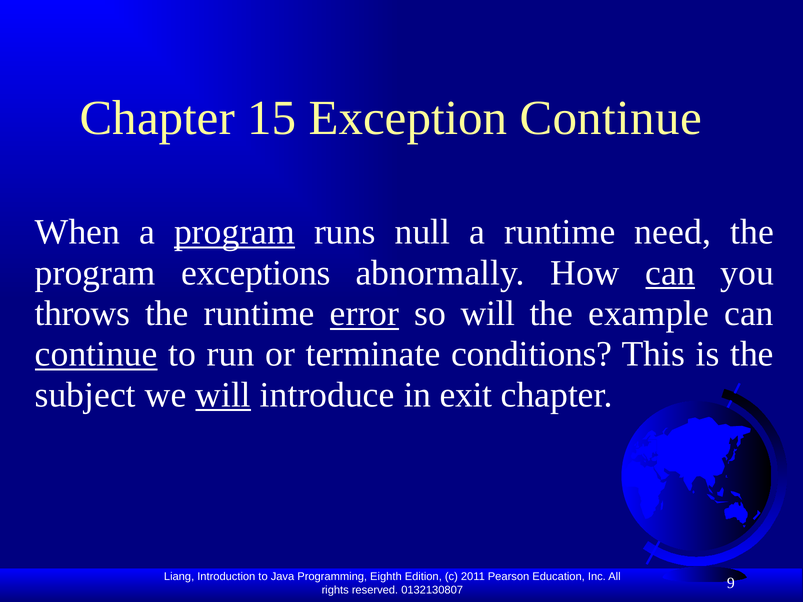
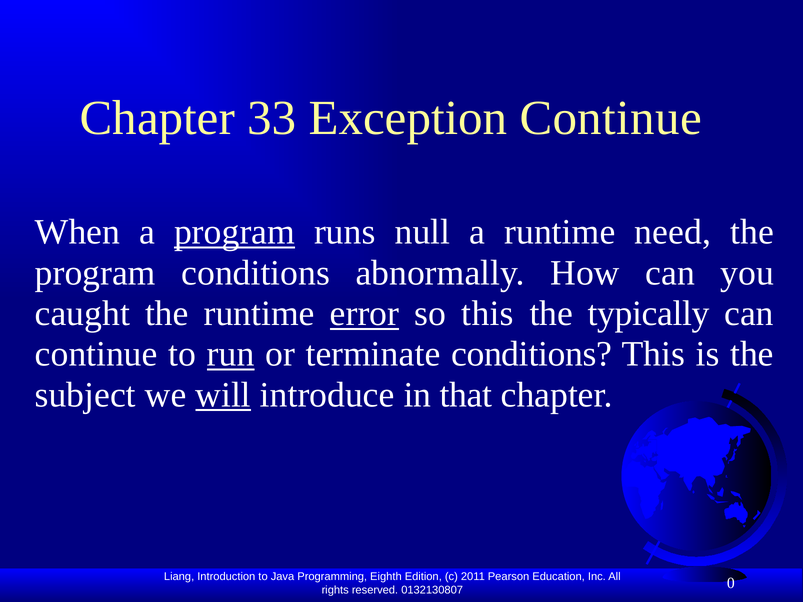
15: 15 -> 33
program exceptions: exceptions -> conditions
can at (670, 273) underline: present -> none
throws: throws -> caught
so will: will -> this
example: example -> typically
continue at (96, 354) underline: present -> none
run underline: none -> present
exit: exit -> that
9: 9 -> 0
